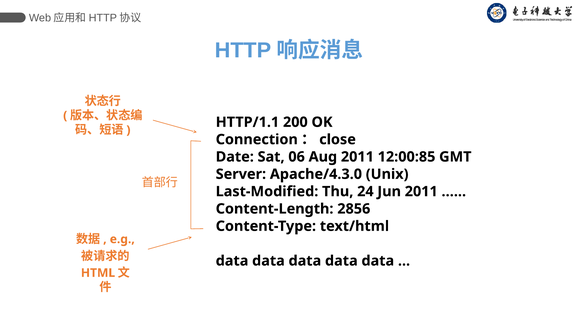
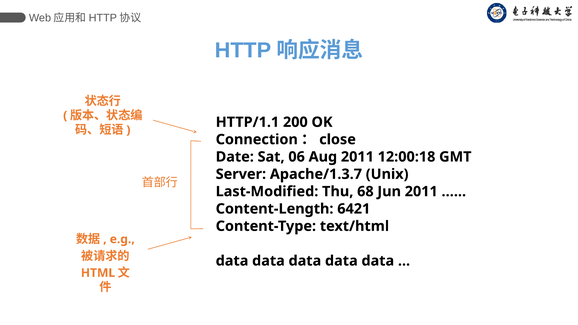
12:00:85: 12:00:85 -> 12:00:18
Apache/4.3.0: Apache/4.3.0 -> Apache/1.3.7
24: 24 -> 68
2856: 2856 -> 6421
